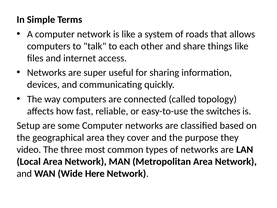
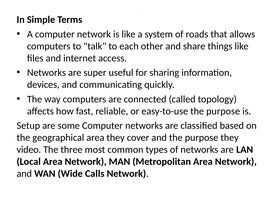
easy-to-use the switches: switches -> purpose
Here: Here -> Calls
